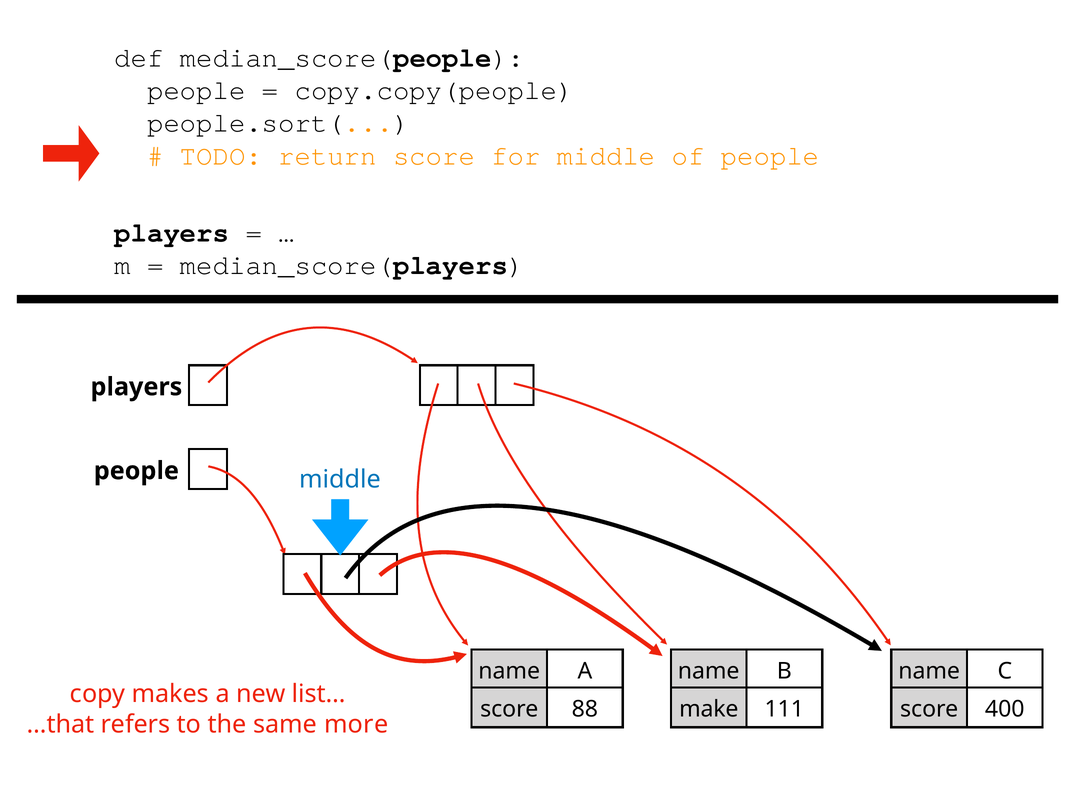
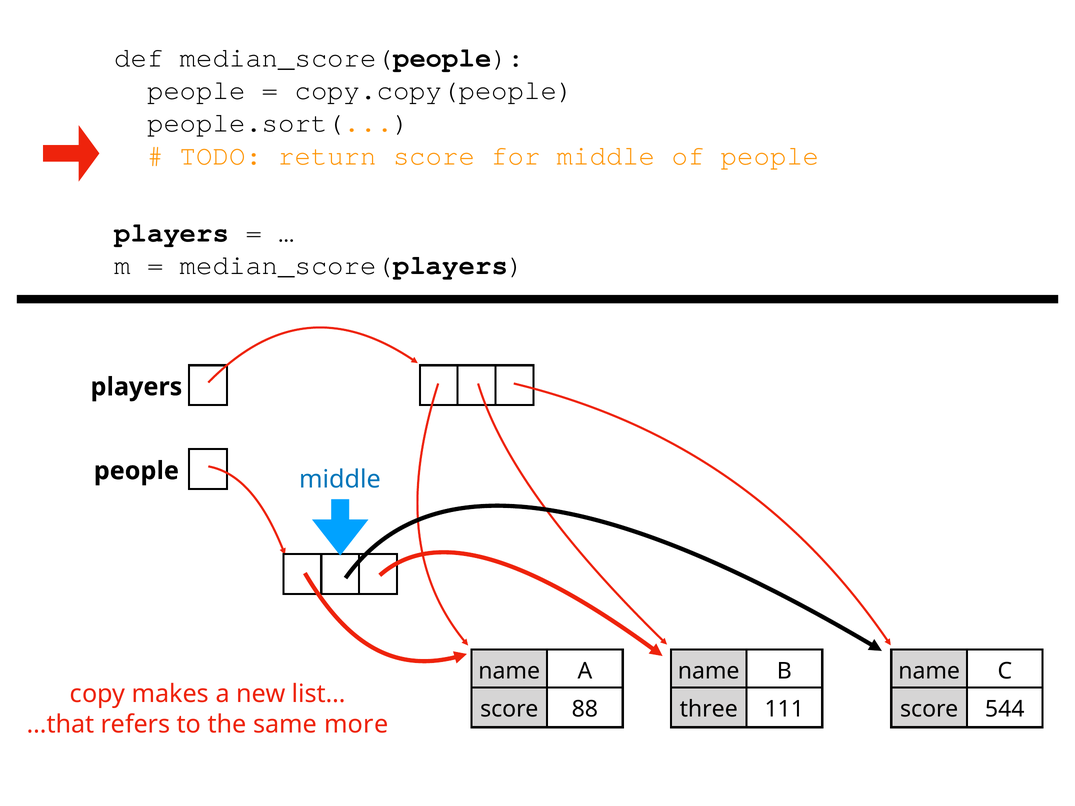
make: make -> three
400: 400 -> 544
